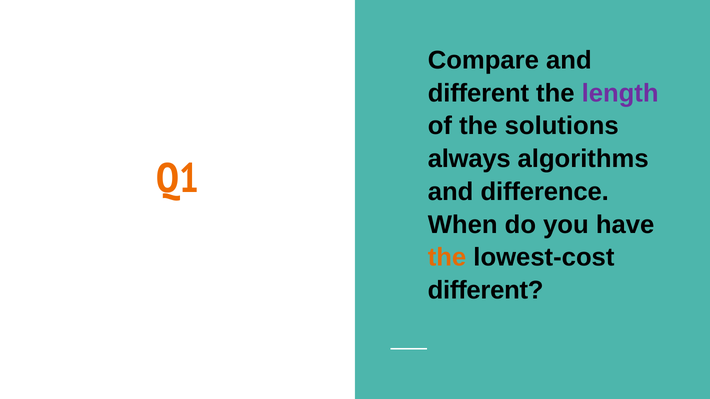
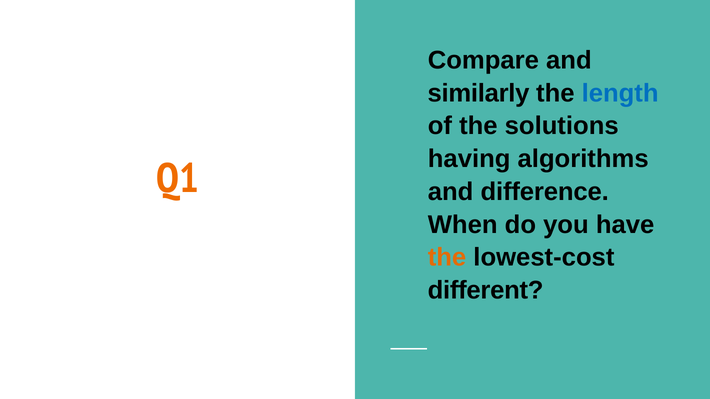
different at (478, 93): different -> similarly
length colour: purple -> blue
always: always -> having
